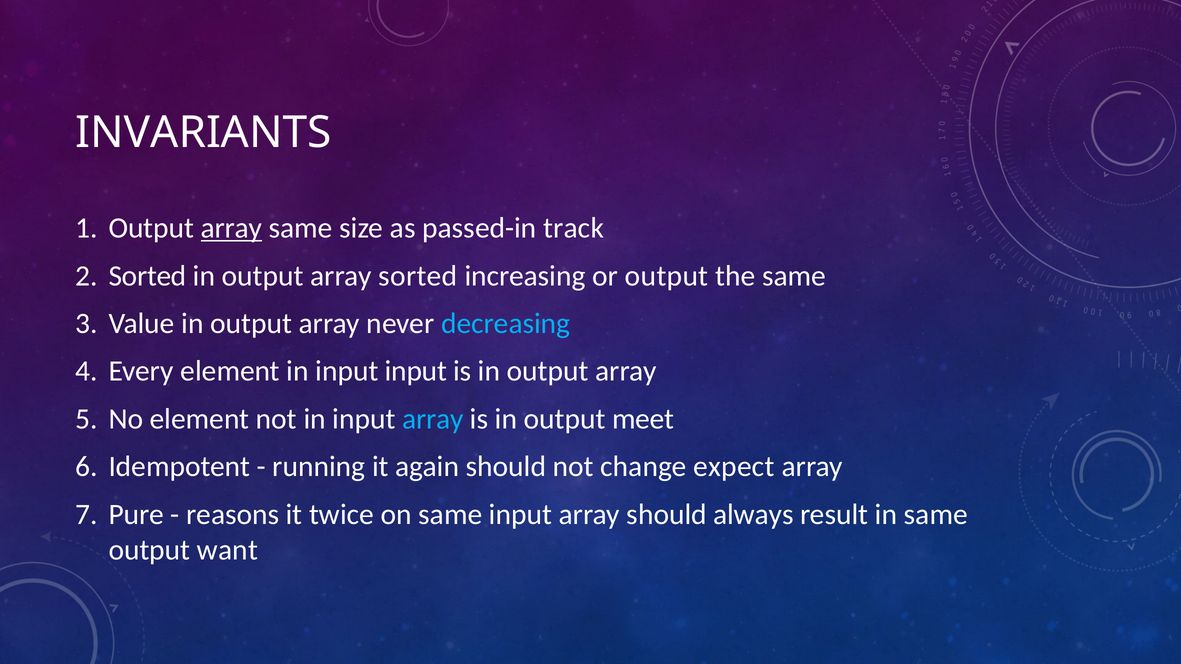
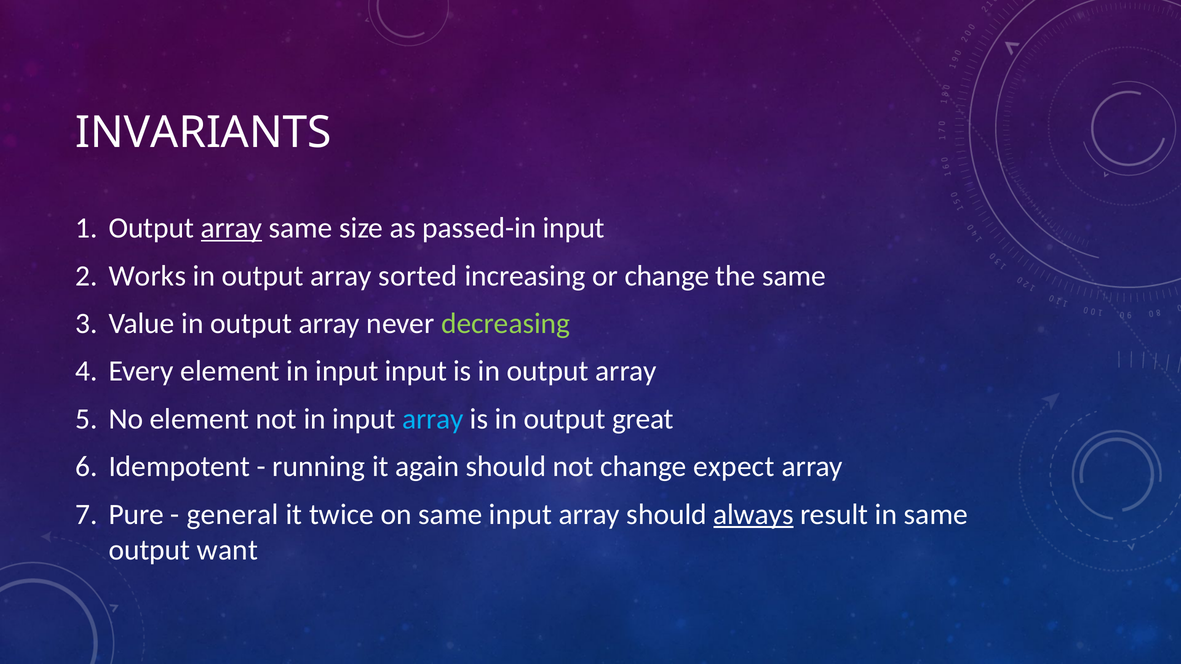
passed-in track: track -> input
Sorted at (147, 276): Sorted -> Works
or output: output -> change
decreasing colour: light blue -> light green
meet: meet -> great
reasons: reasons -> general
always underline: none -> present
